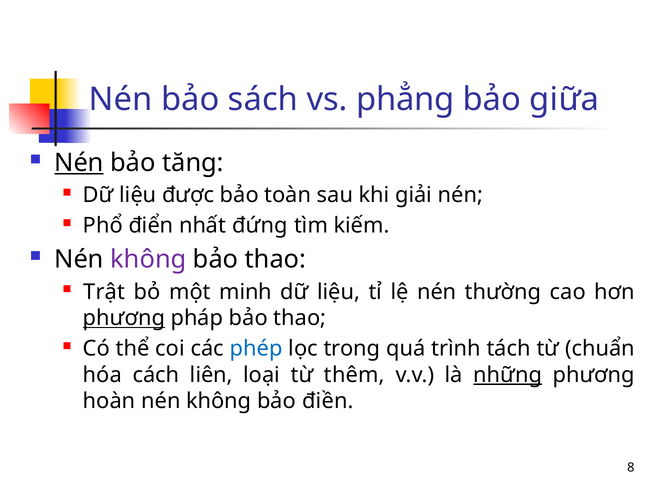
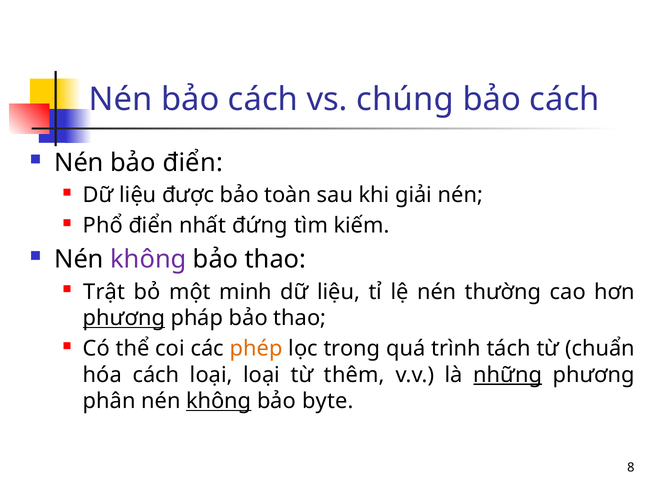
Nén bảo sách: sách -> cách
phẳng: phẳng -> chúng
giữa at (564, 99): giữa -> cách
Nén at (79, 163) underline: present -> none
bảo tăng: tăng -> điển
phép colour: blue -> orange
cách liên: liên -> loại
hoàn: hoàn -> phân
không at (219, 401) underline: none -> present
điền: điền -> byte
